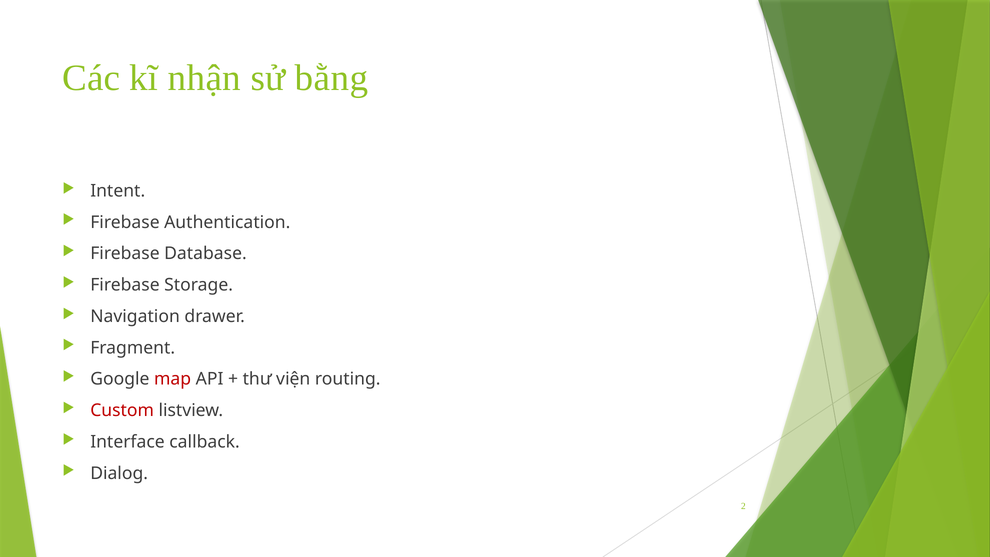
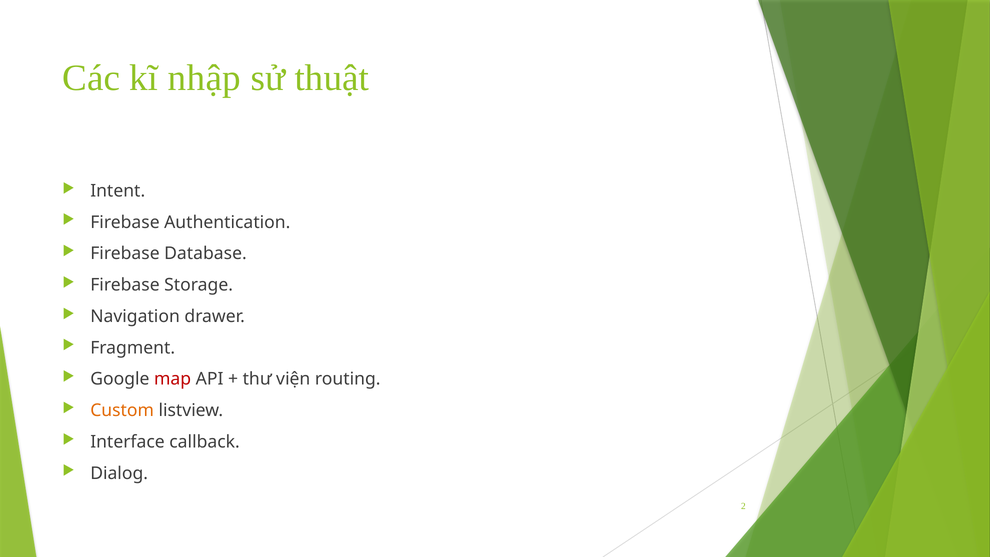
nhận: nhận -> nhập
bằng: bằng -> thuật
Custom colour: red -> orange
